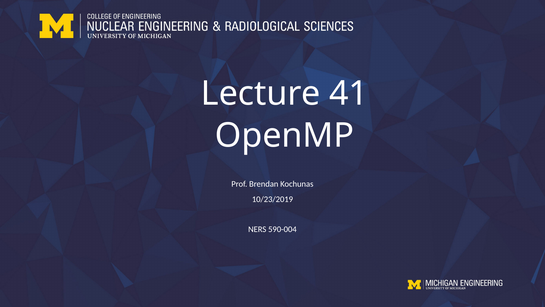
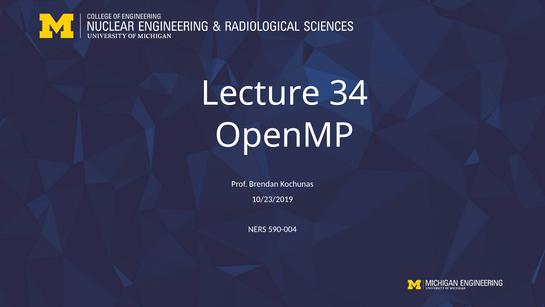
41: 41 -> 34
